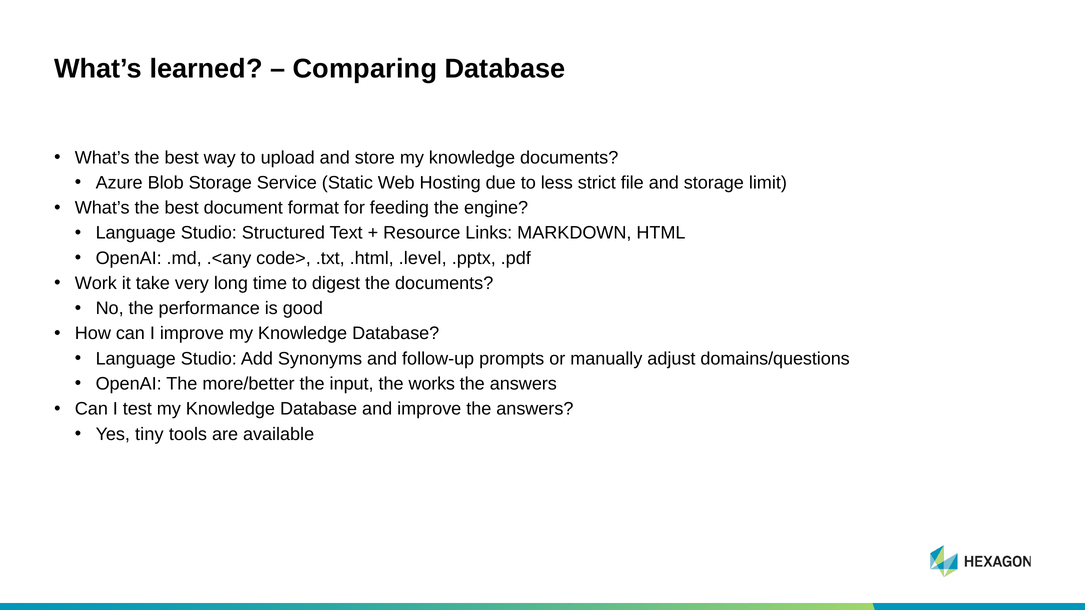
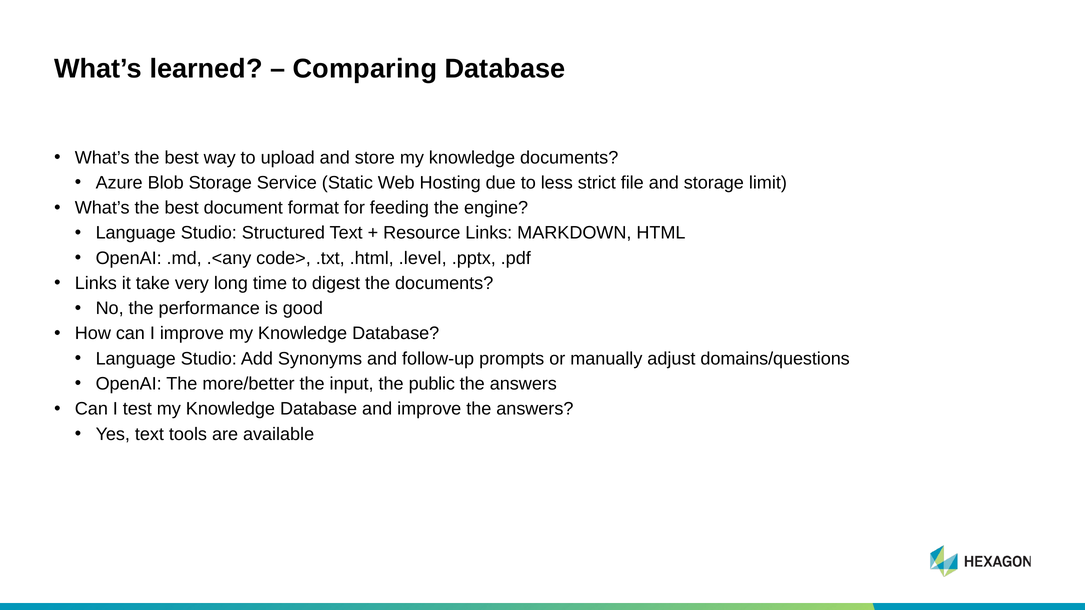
Work at (96, 283): Work -> Links
works: works -> public
Yes tiny: tiny -> text
